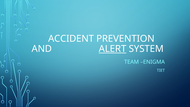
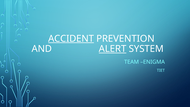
ACCIDENT underline: none -> present
